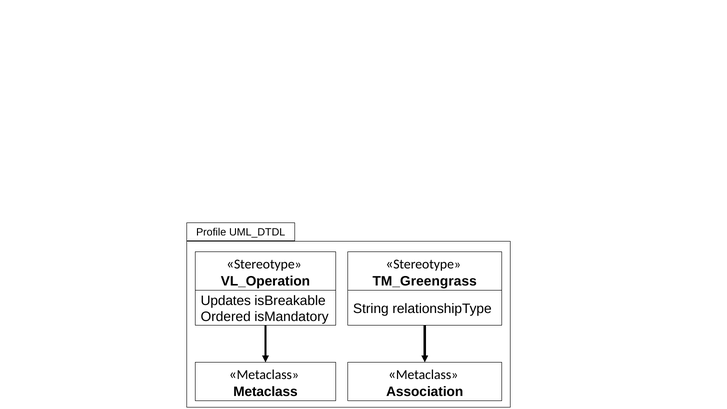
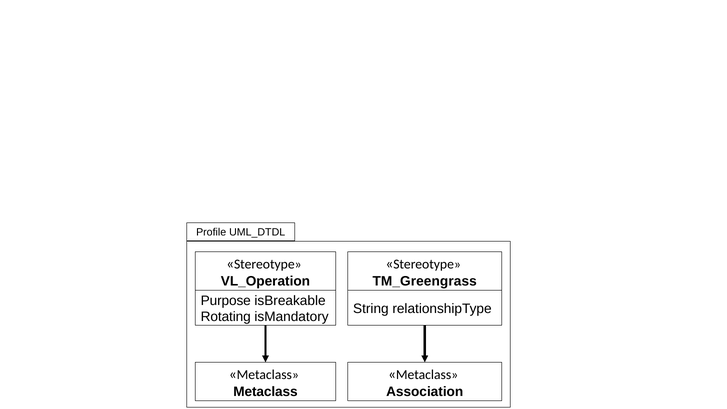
Updates: Updates -> Purpose
Ordered: Ordered -> Rotating
